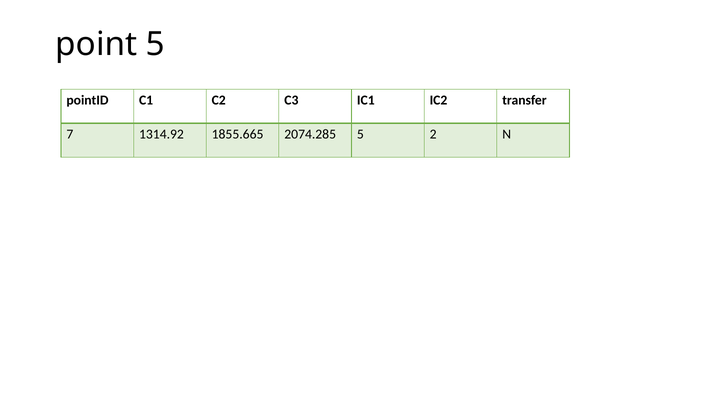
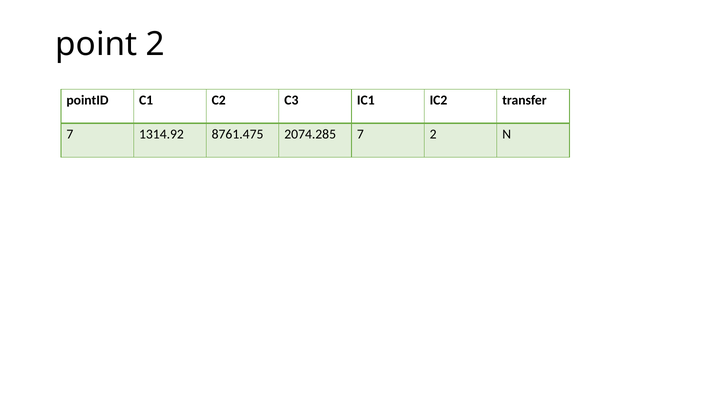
point 5: 5 -> 2
1855.665: 1855.665 -> 8761.475
2074.285 5: 5 -> 7
